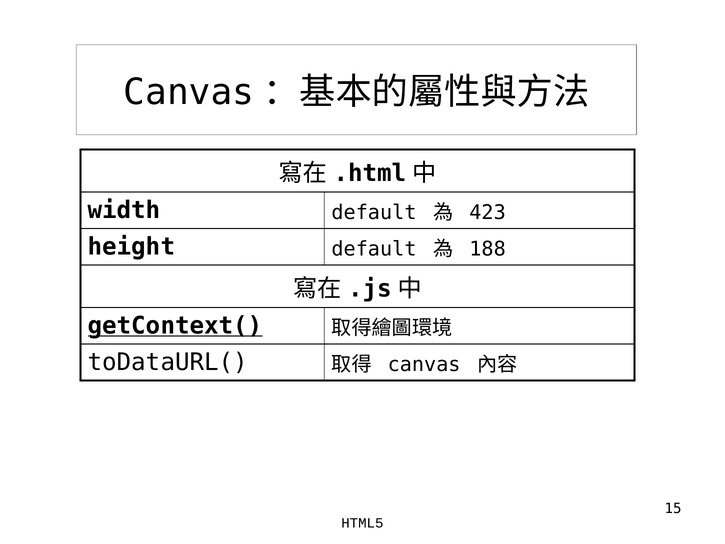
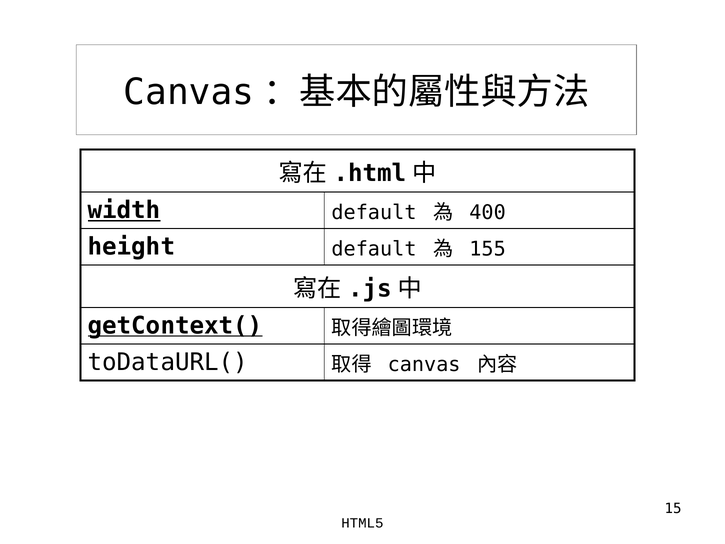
width underline: none -> present
423: 423 -> 400
188: 188 -> 155
